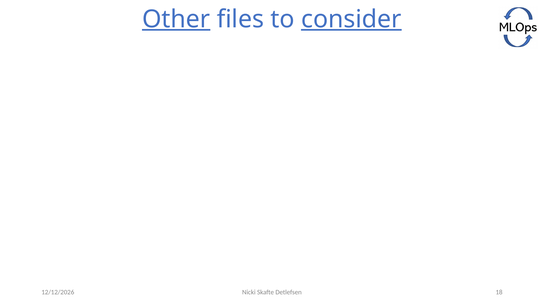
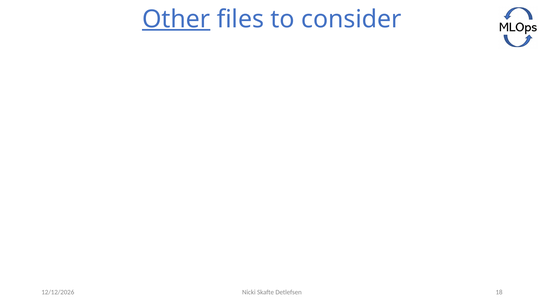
consider underline: present -> none
